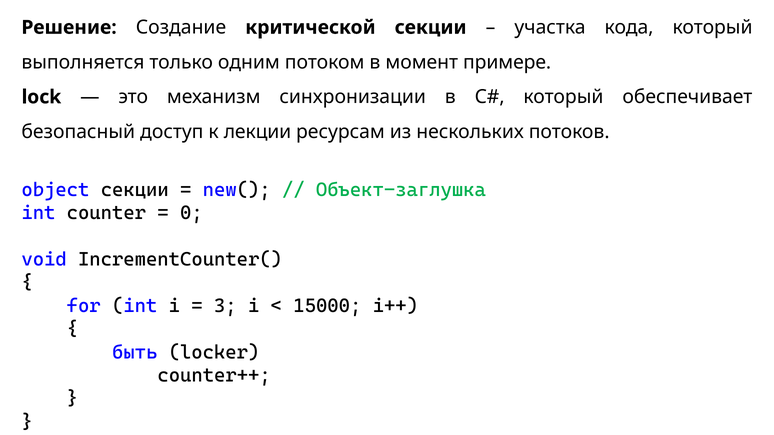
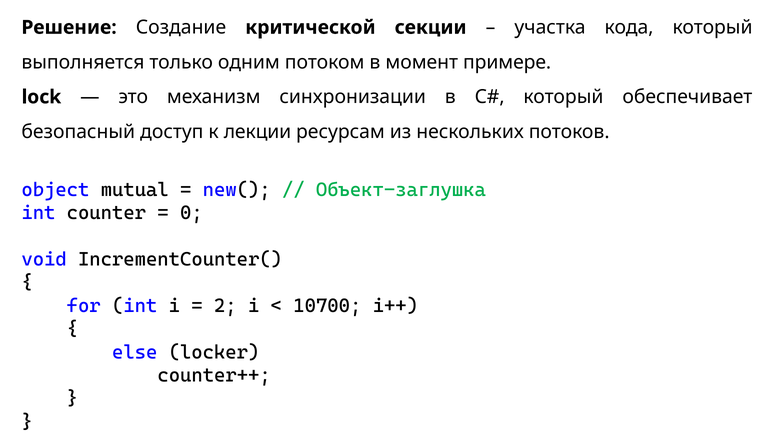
object секции: секции -> mutual
3: 3 -> 2
15000: 15000 -> 10700
быть: быть -> else
